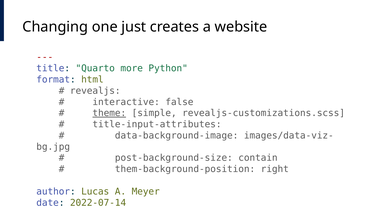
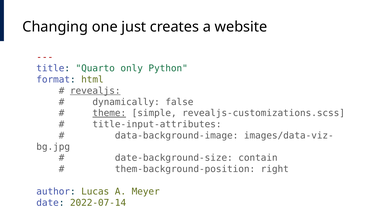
more: more -> only
revealjs underline: none -> present
interactive: interactive -> dynamically
post-background-size: post-background-size -> date-background-size
